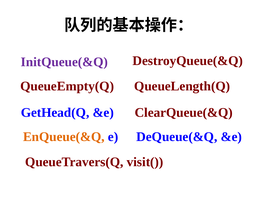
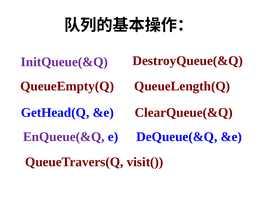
EnQueue(&Q colour: orange -> purple
